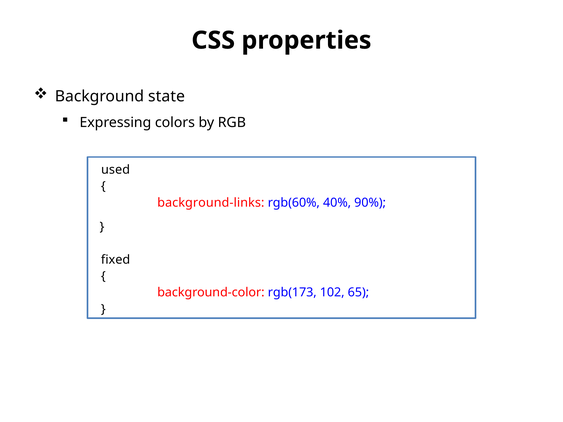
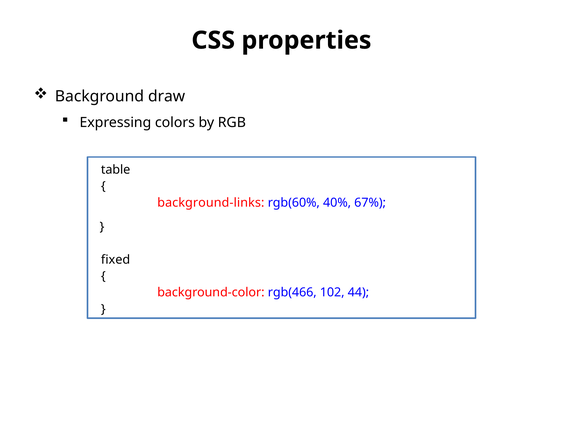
state: state -> draw
used: used -> table
90%: 90% -> 67%
rgb(173: rgb(173 -> rgb(466
65: 65 -> 44
